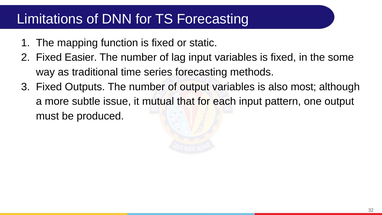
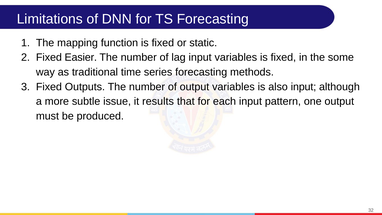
also most: most -> input
mutual: mutual -> results
